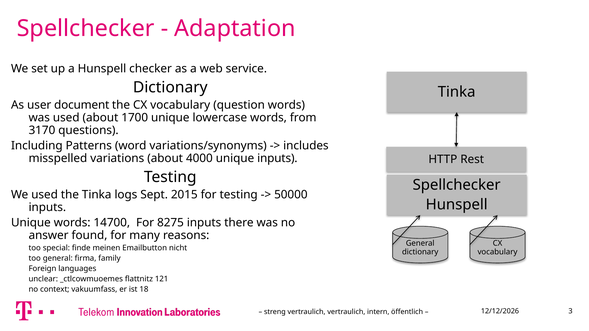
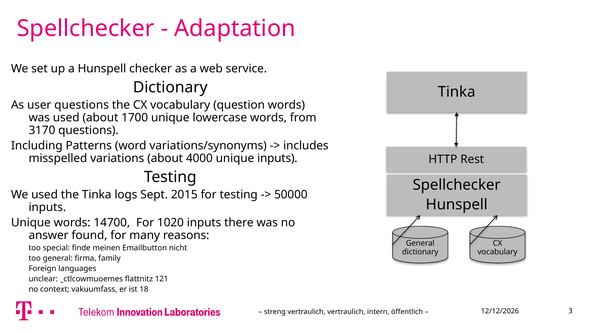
user document: document -> questions
8275: 8275 -> 1020
